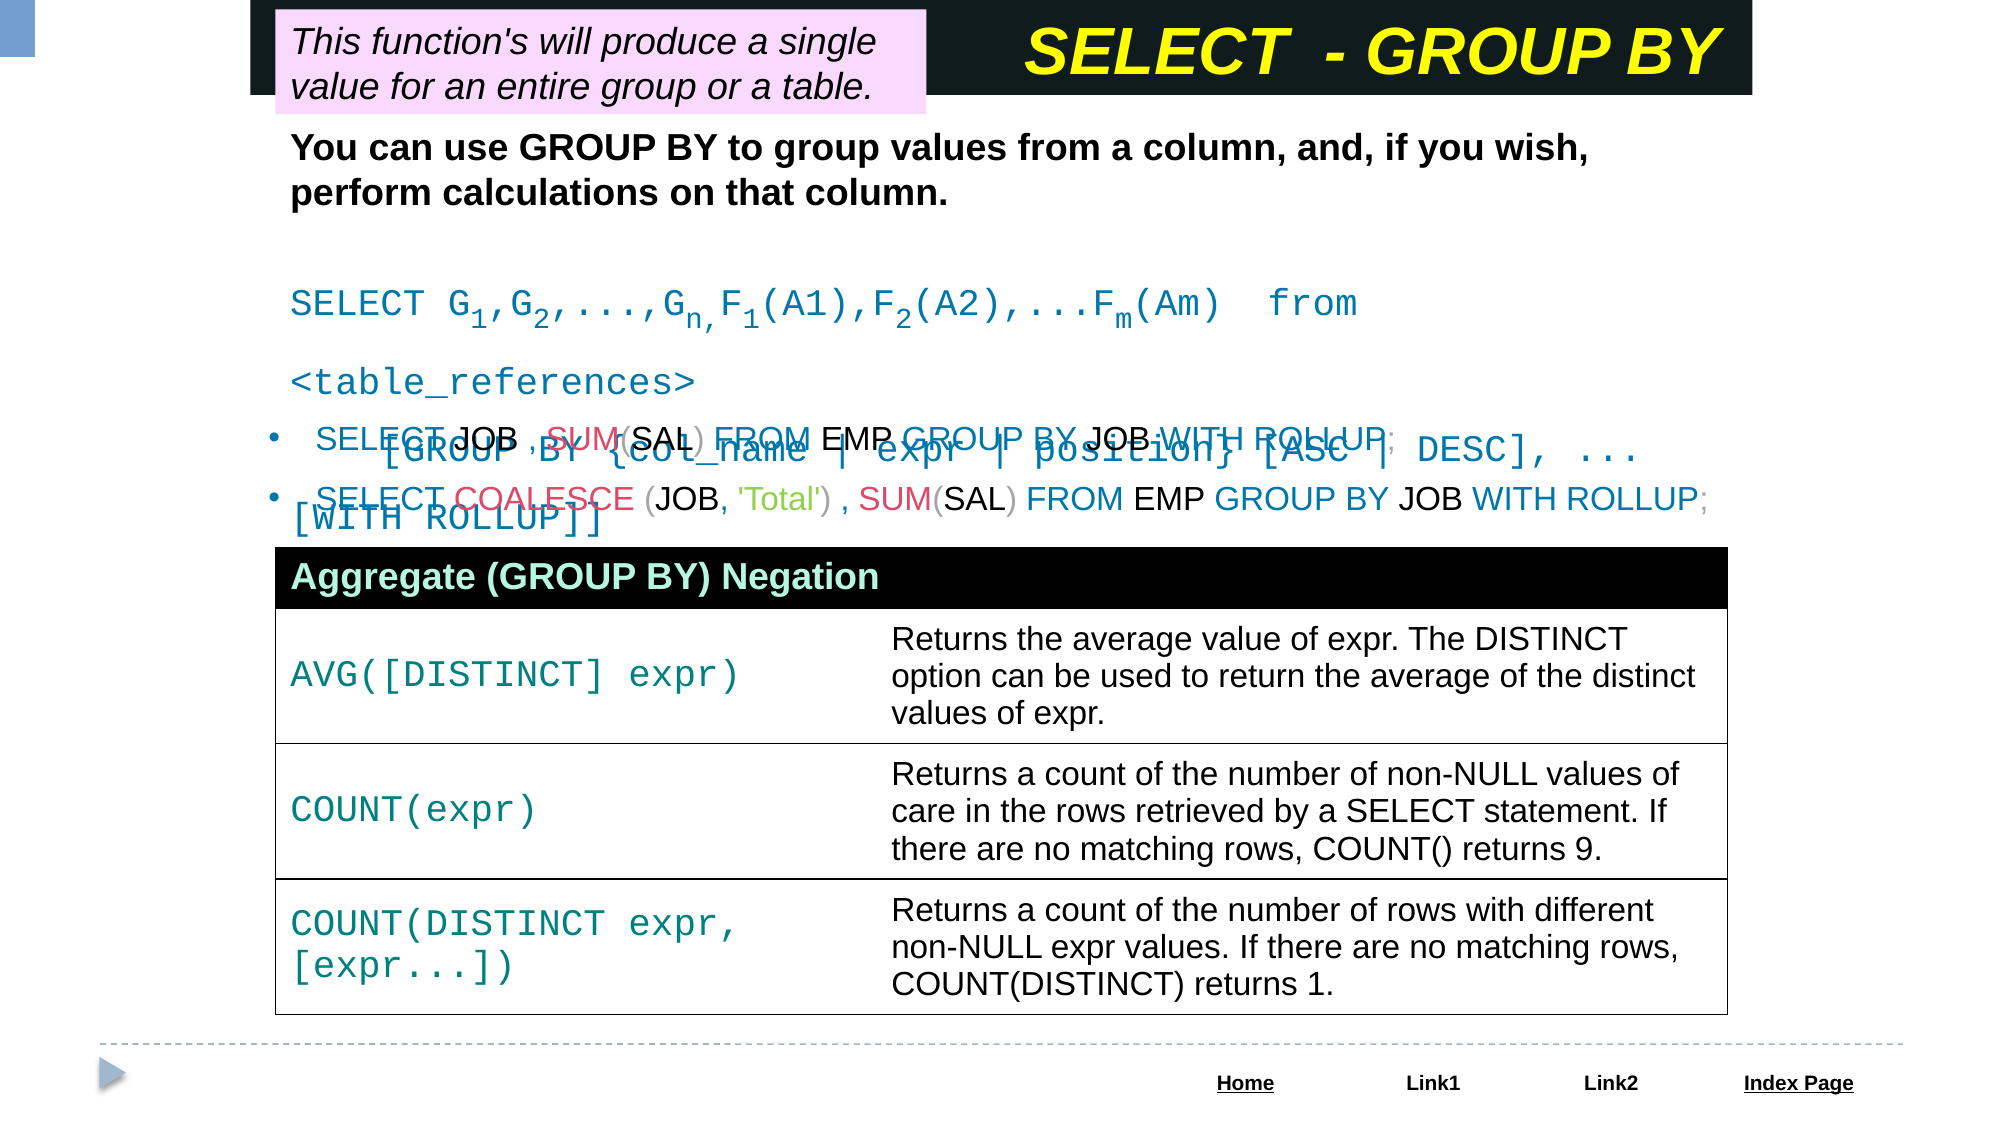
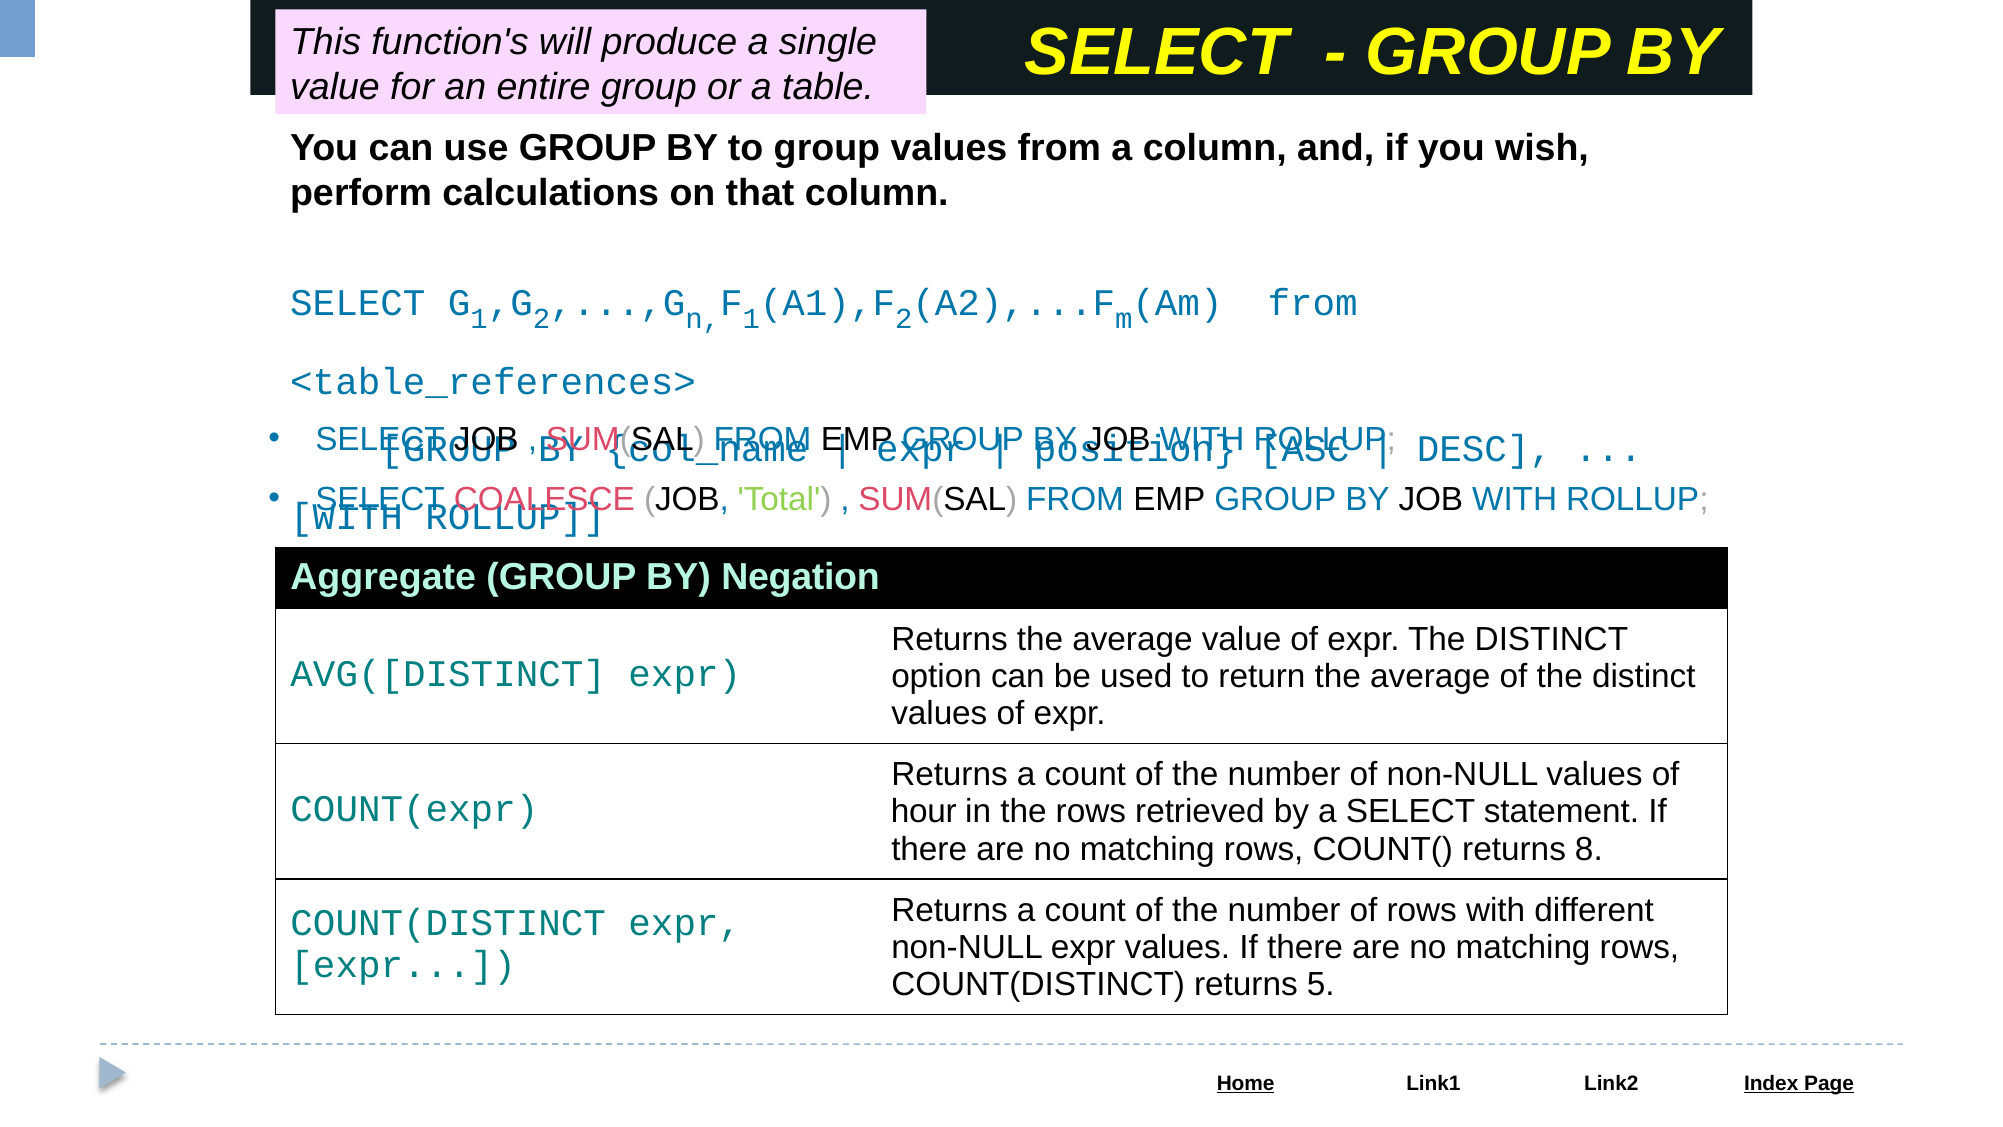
care: care -> hour
9: 9 -> 8
returns 1: 1 -> 5
